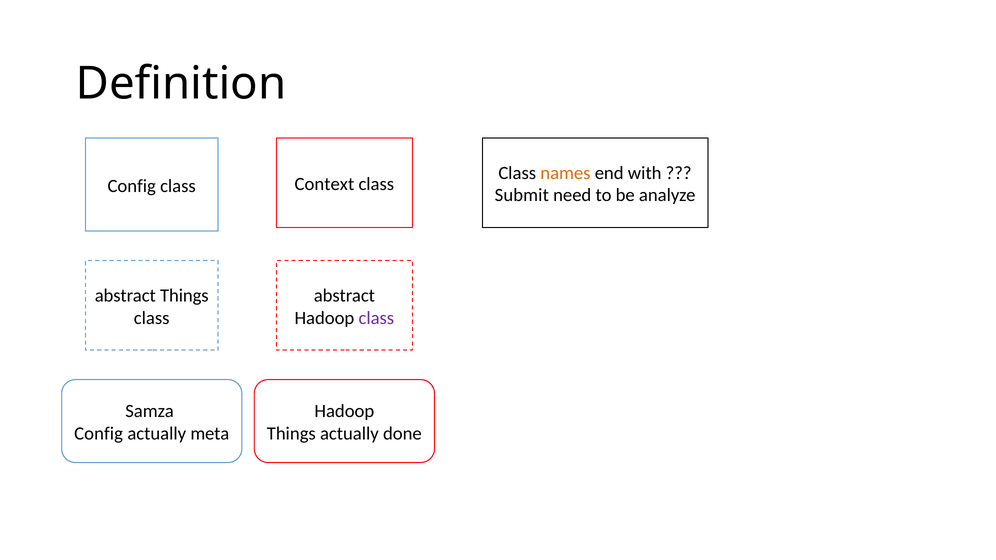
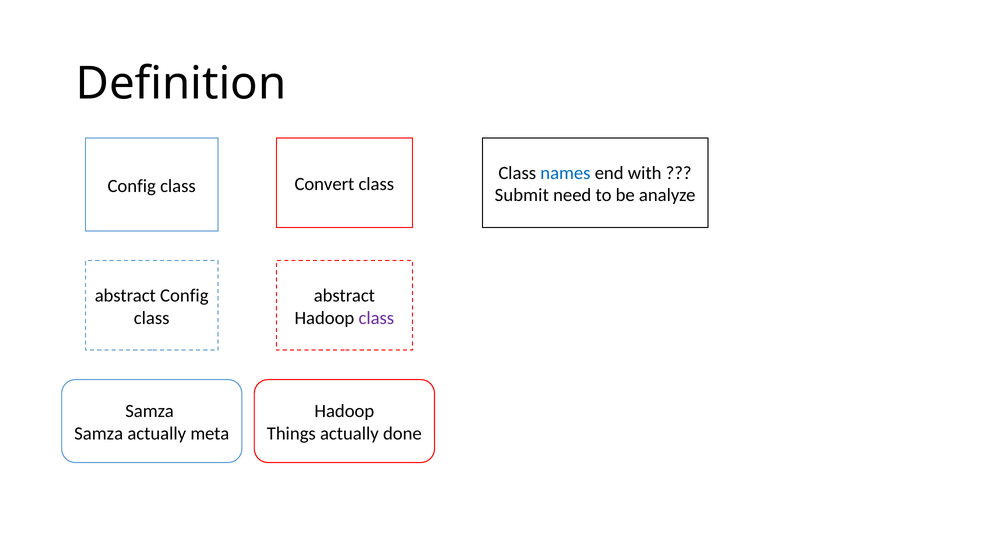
names colour: orange -> blue
Context: Context -> Convert
abstract Things: Things -> Config
Config at (99, 434): Config -> Samza
